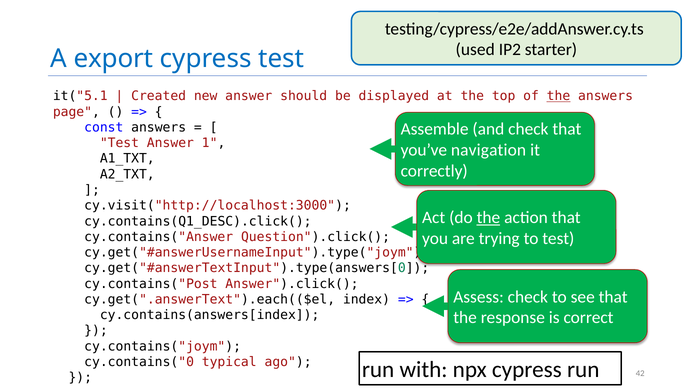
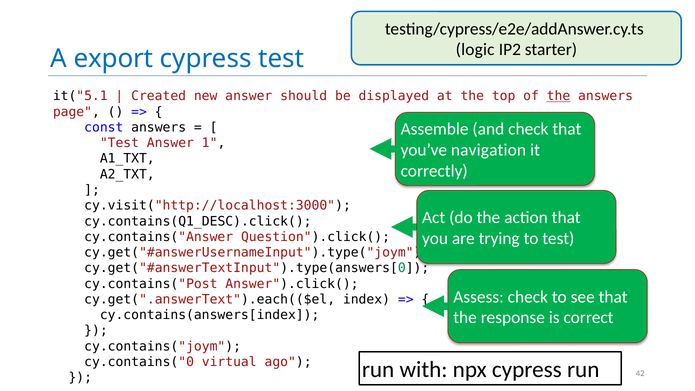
used: used -> logic
the at (488, 218) underline: present -> none
typical: typical -> virtual
